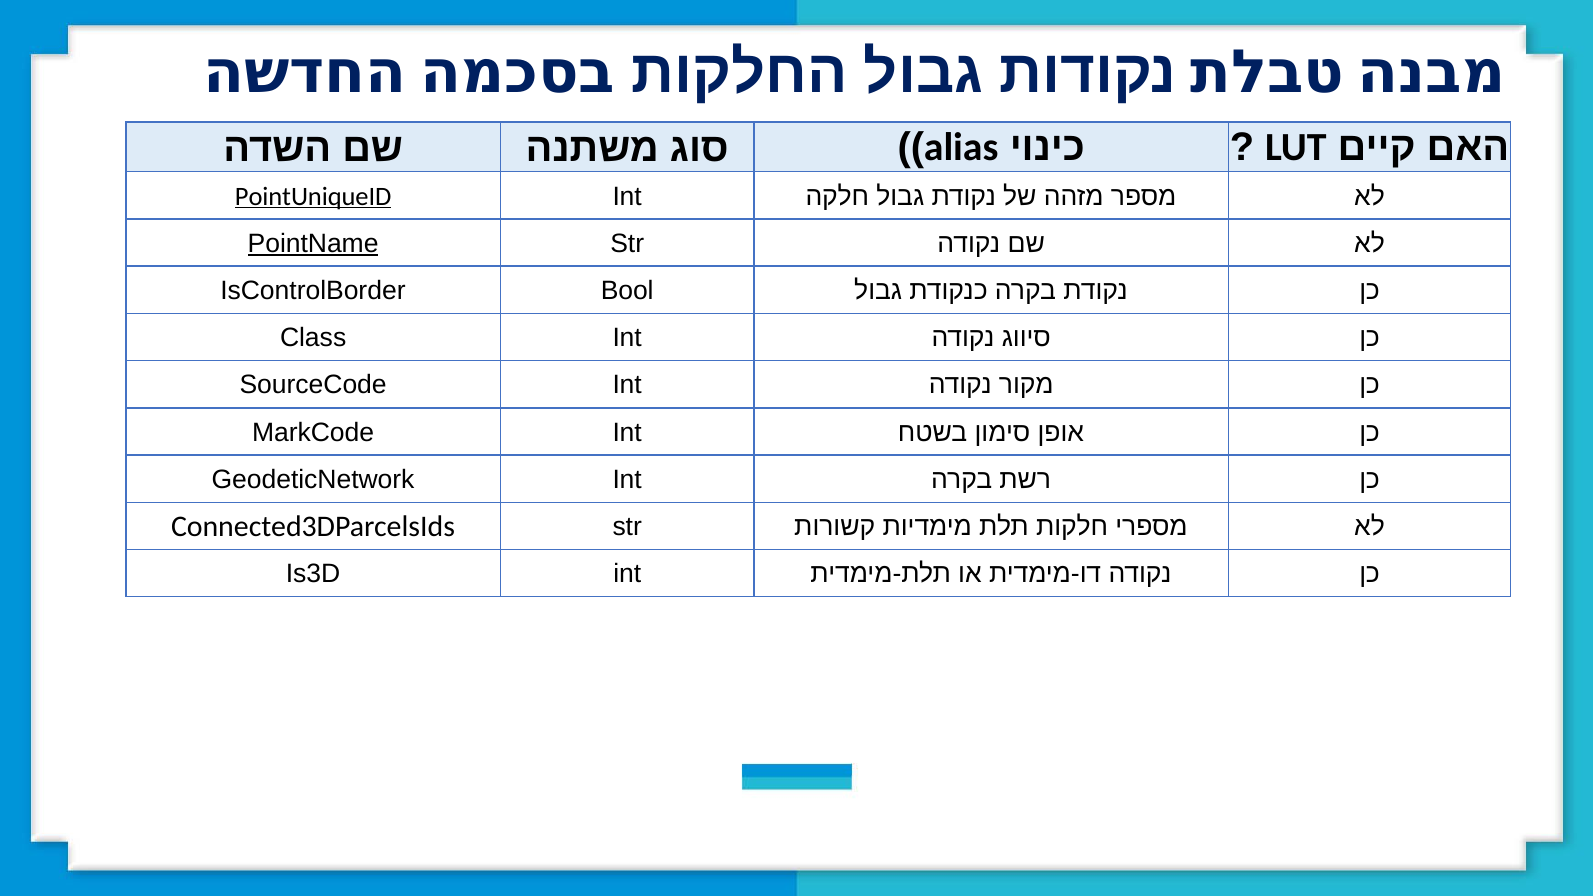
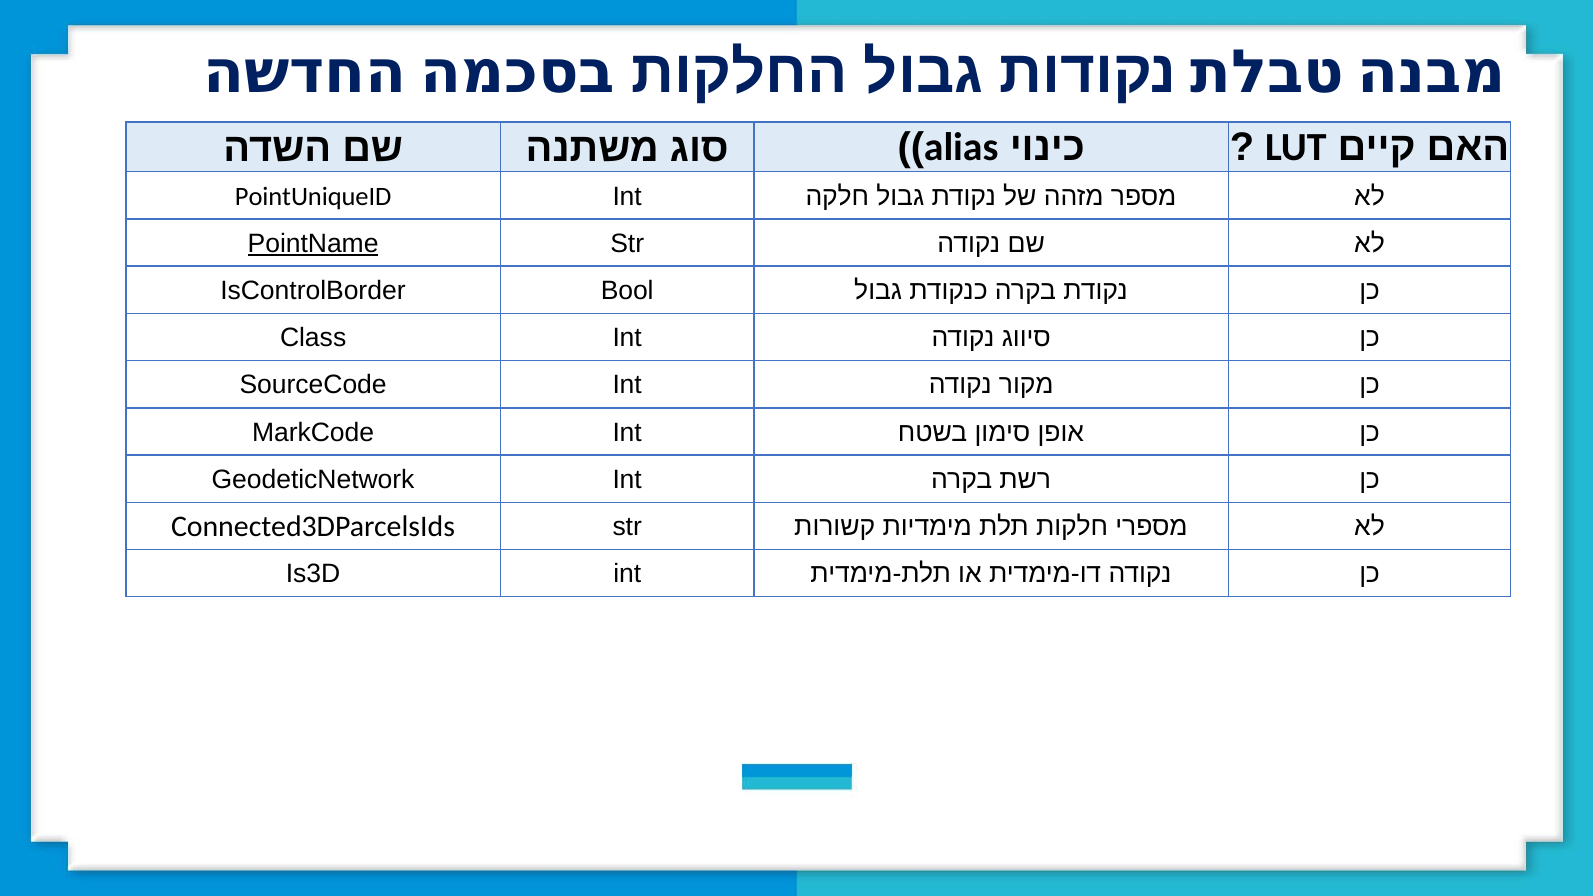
PointUniqueID underline: present -> none
